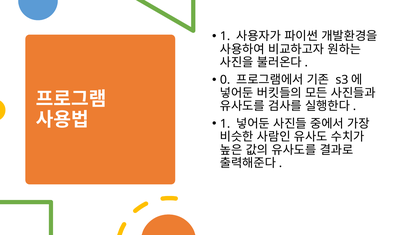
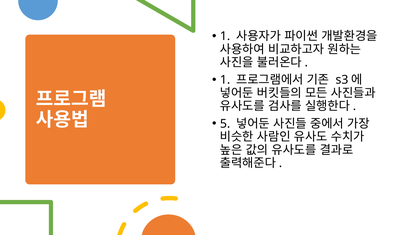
0 at (225, 80): 0 -> 1
1 at (225, 124): 1 -> 5
